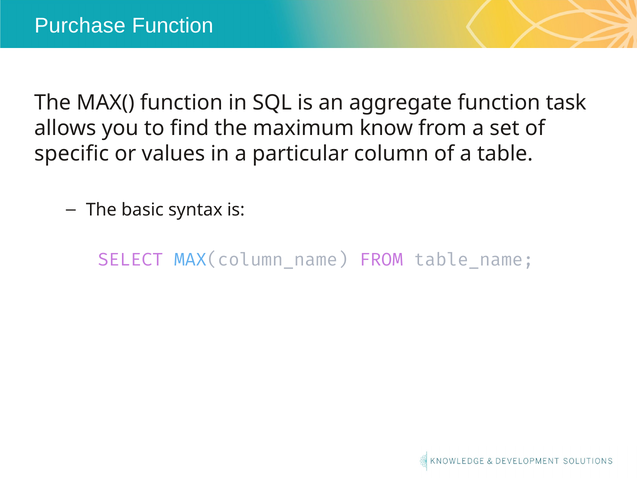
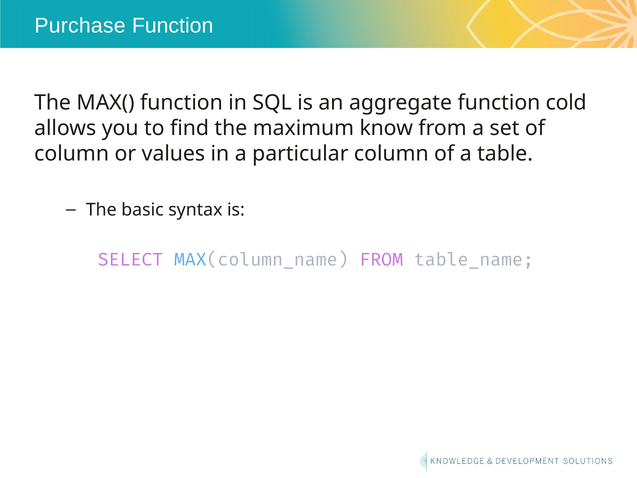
task: task -> cold
specific at (72, 154): specific -> column
